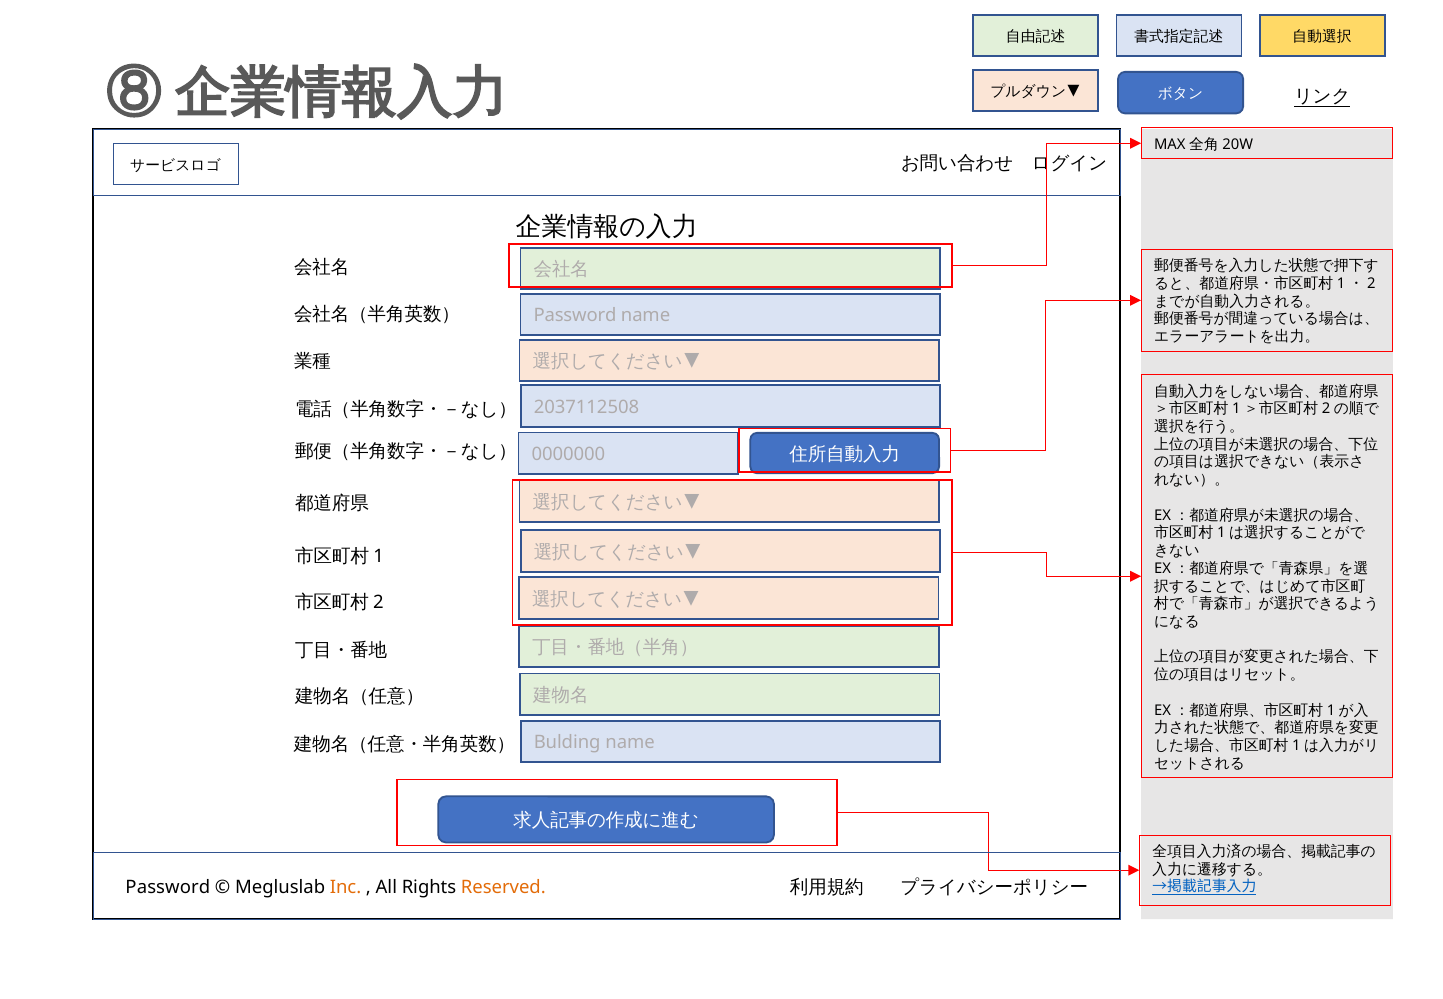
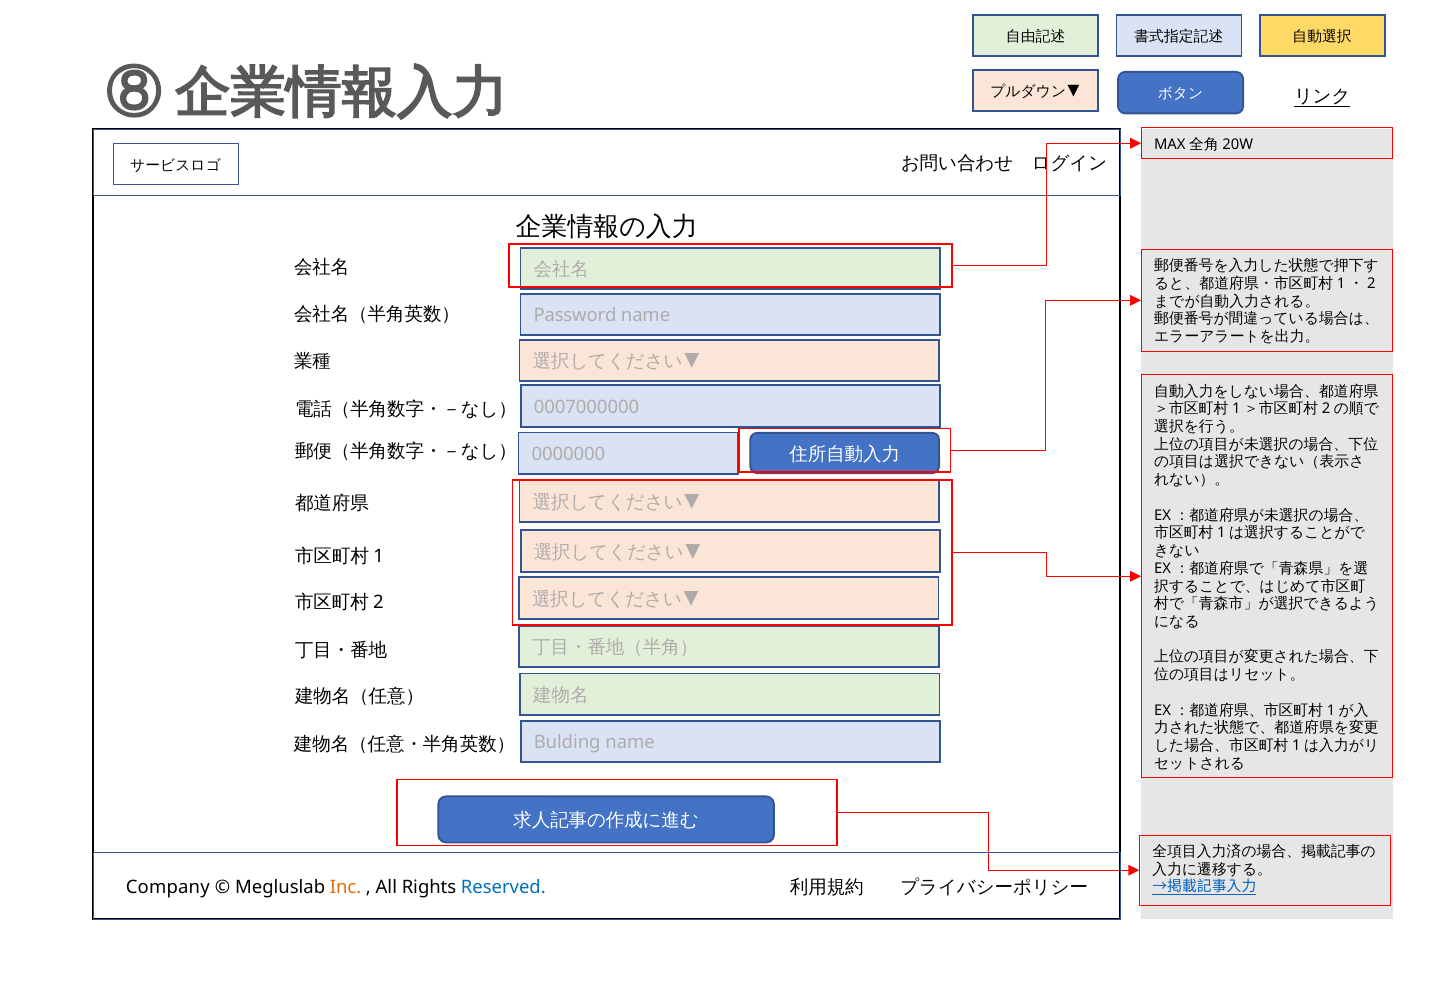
2037112508: 2037112508 -> 0007000000
Password at (168, 887): Password -> Company
Reserved colour: orange -> blue
